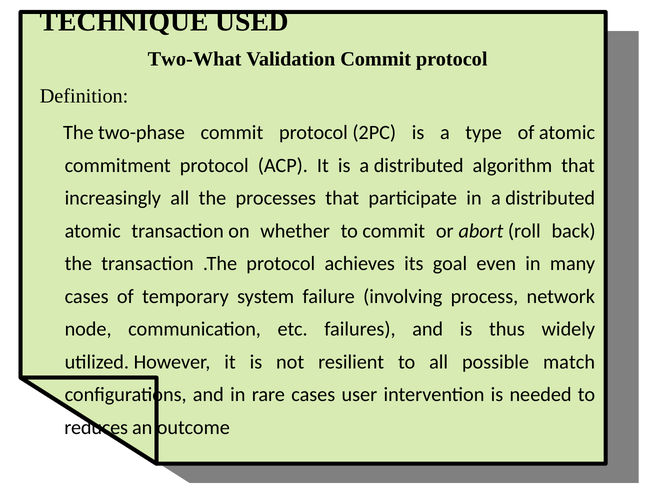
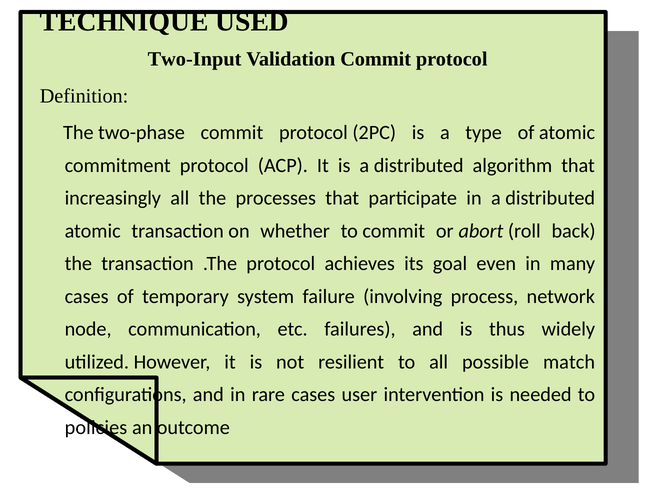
Two-What: Two-What -> Two-Input
reduces: reduces -> policies
